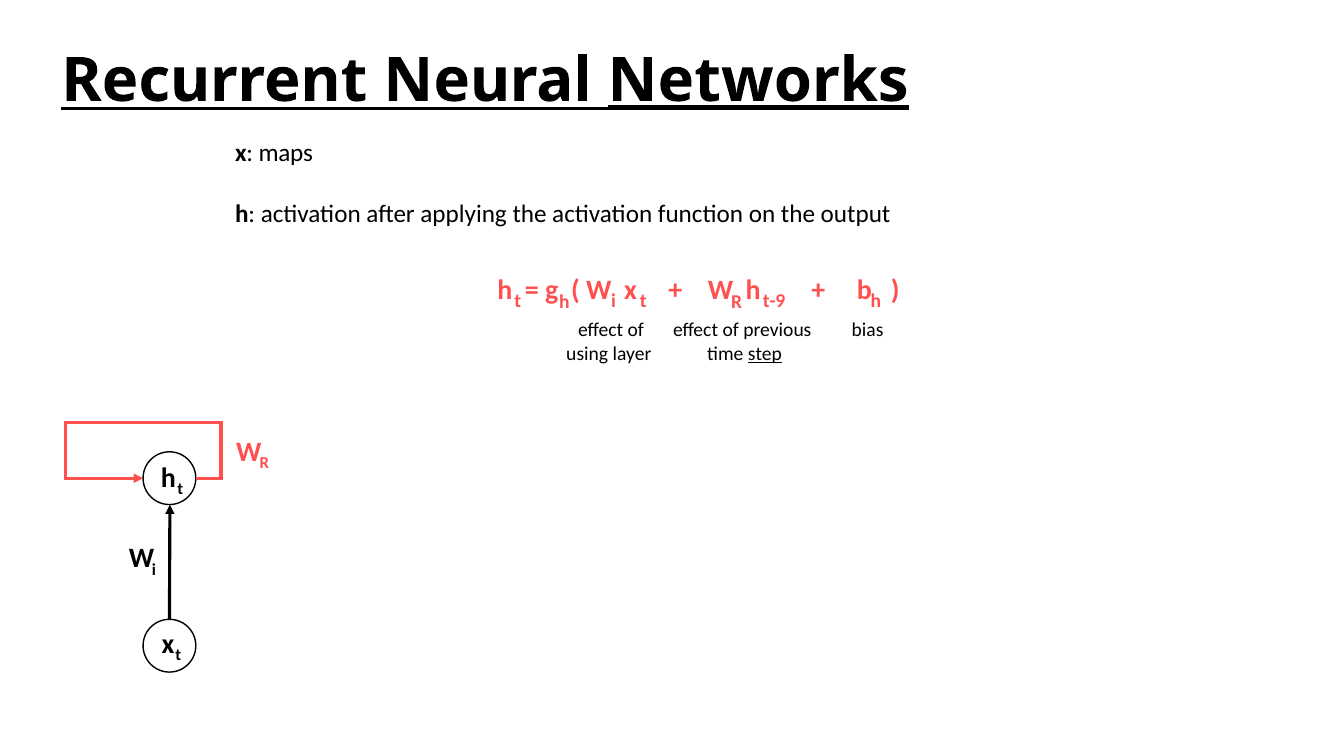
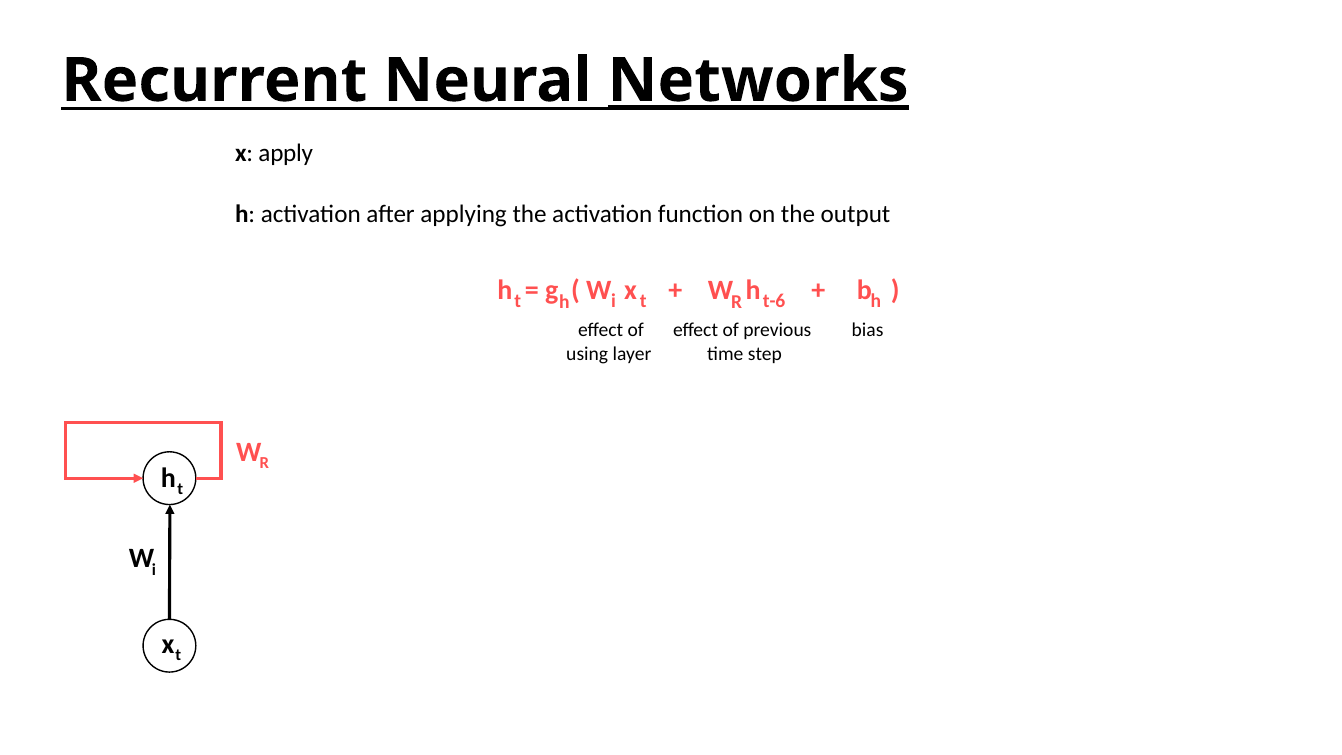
maps: maps -> apply
t-9: t-9 -> t-6
step underline: present -> none
